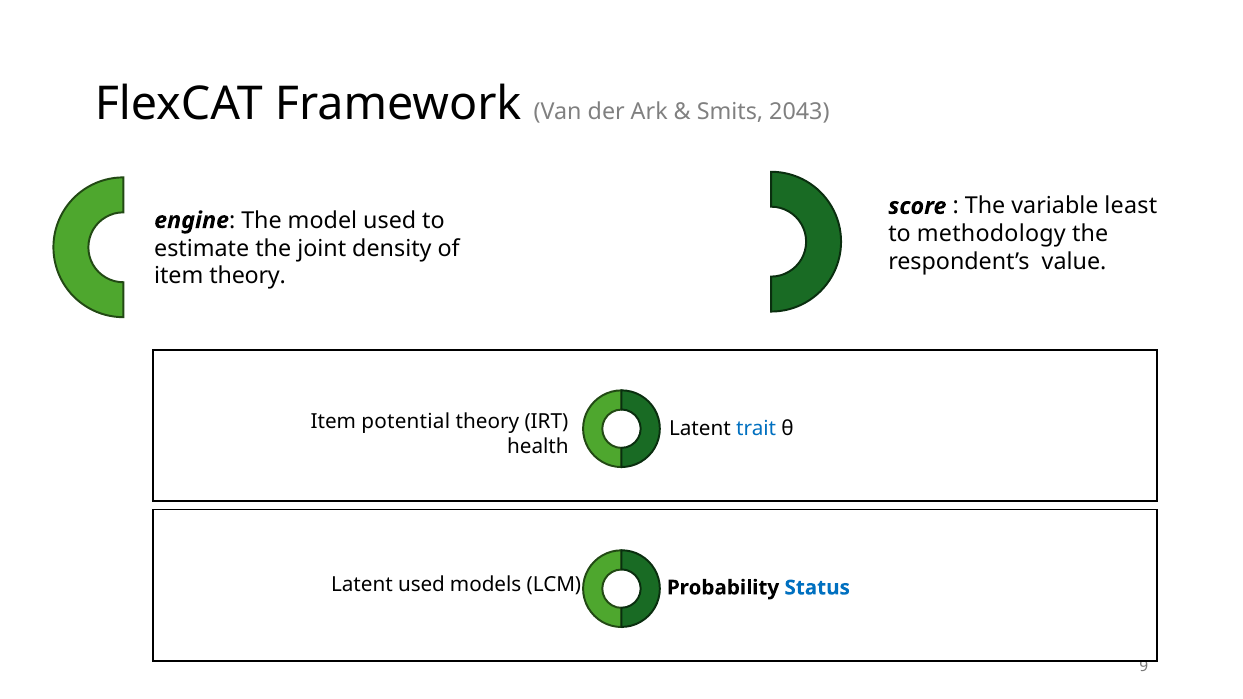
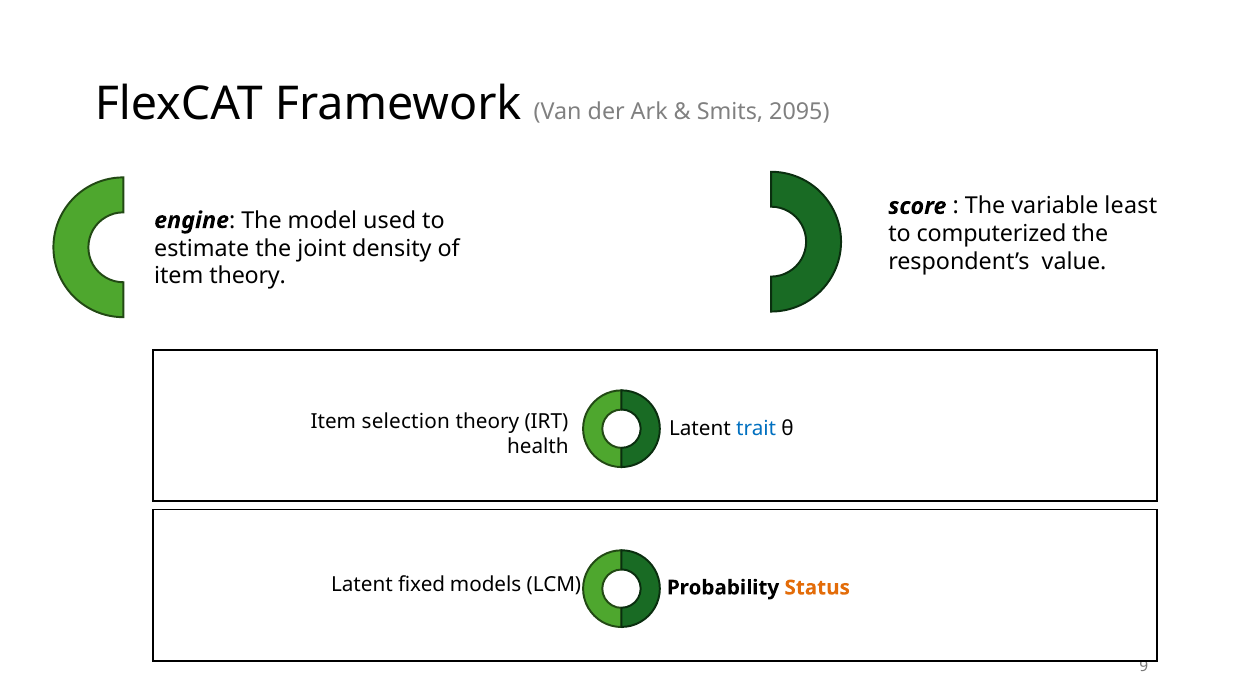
2043: 2043 -> 2095
methodology: methodology -> computerized
potential: potential -> selection
Latent used: used -> fixed
Status colour: blue -> orange
